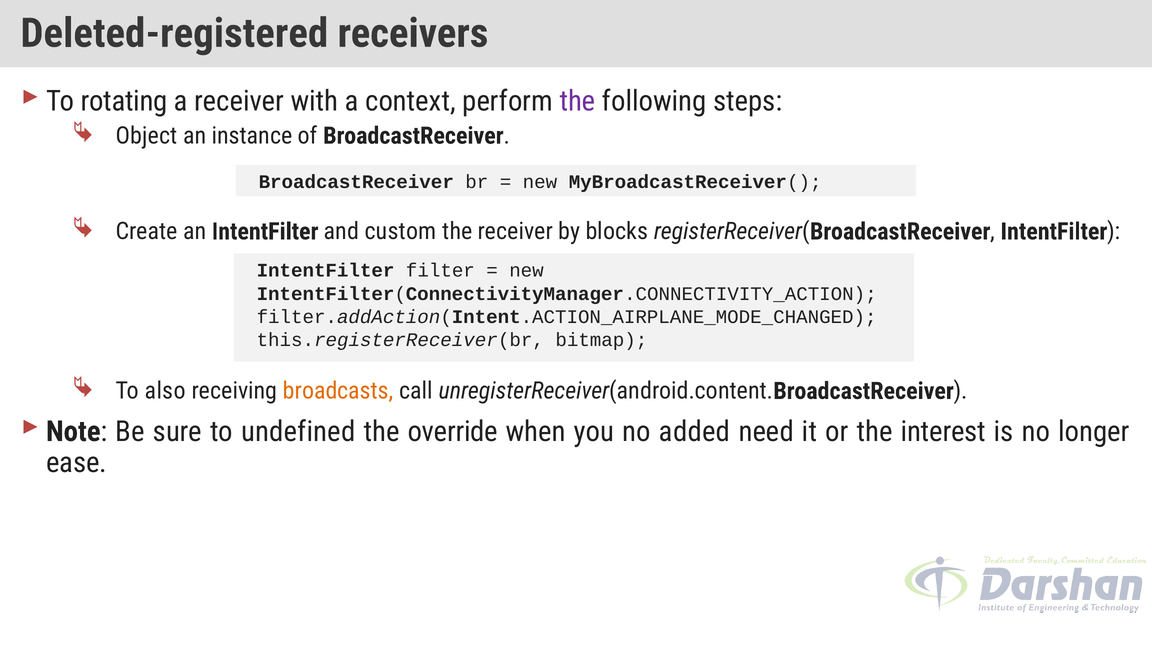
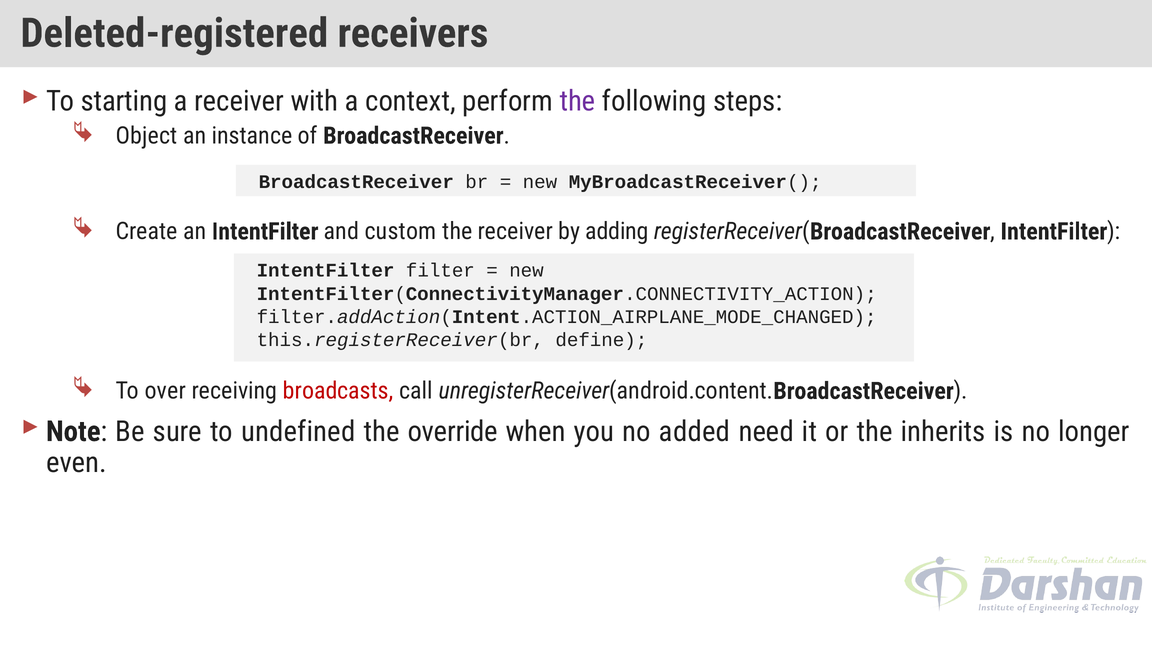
rotating: rotating -> starting
blocks: blocks -> adding
bitmap: bitmap -> define
also: also -> over
broadcasts colour: orange -> red
interest: interest -> inherits
ease: ease -> even
